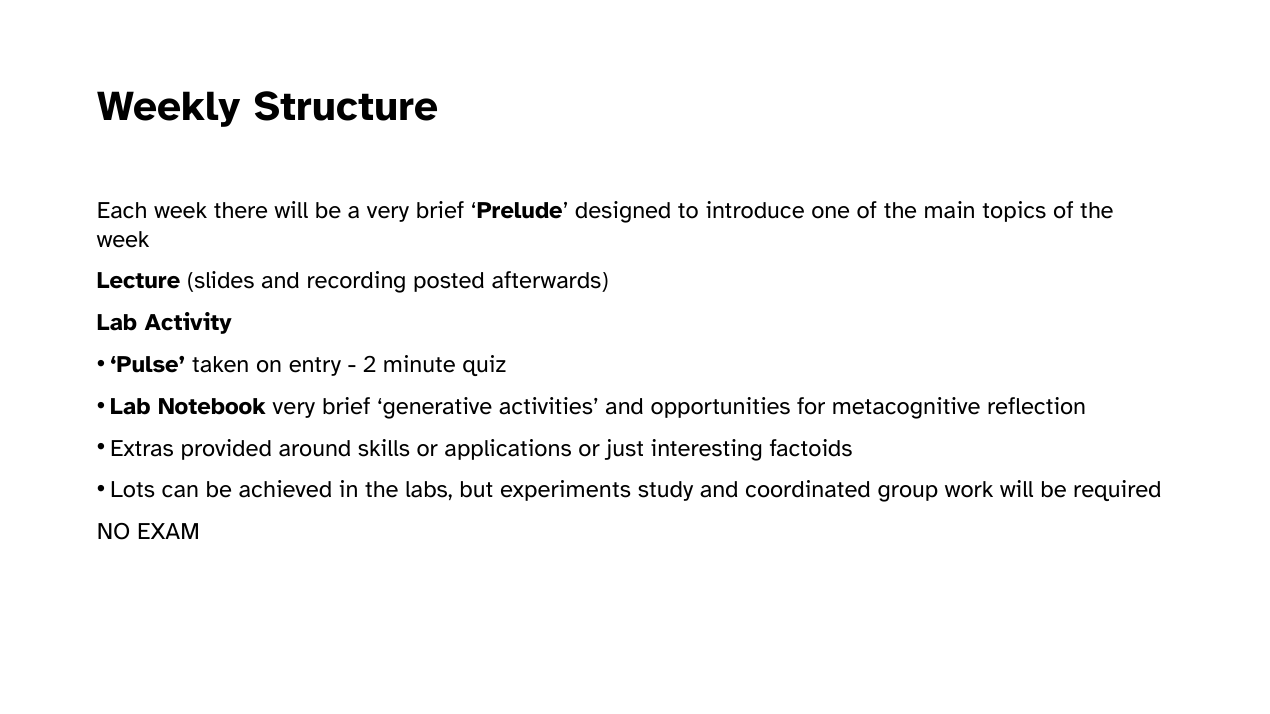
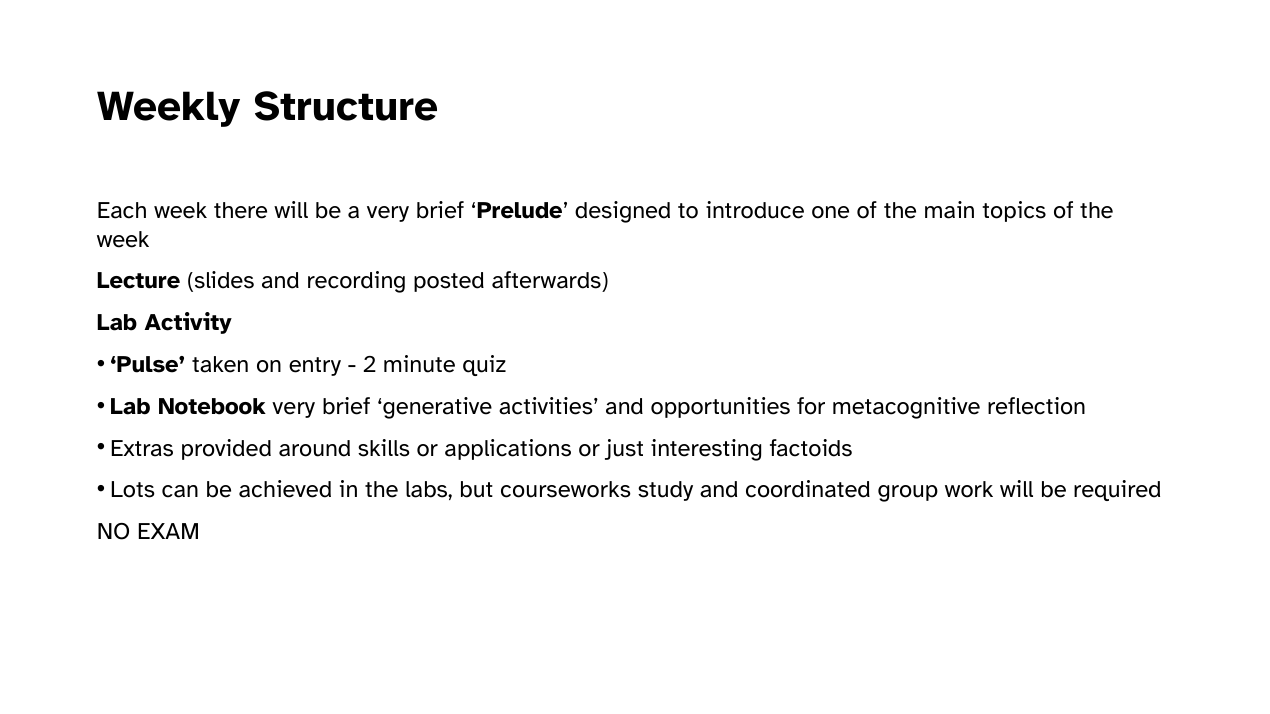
experiments: experiments -> courseworks
